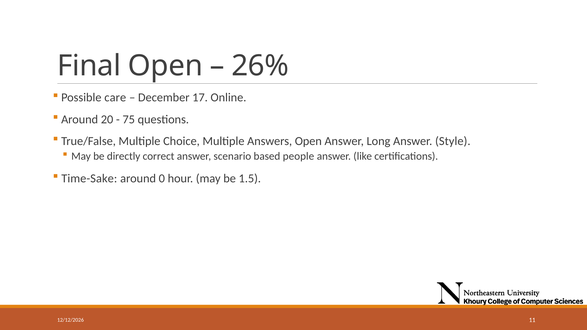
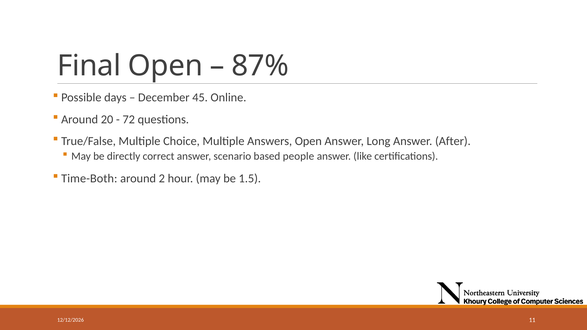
26%: 26% -> 87%
care: care -> days
17: 17 -> 45
75: 75 -> 72
Style: Style -> After
Time-Sake: Time-Sake -> Time-Both
0: 0 -> 2
